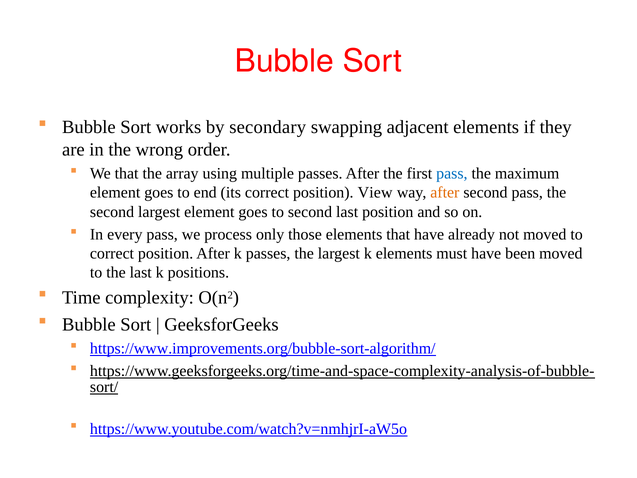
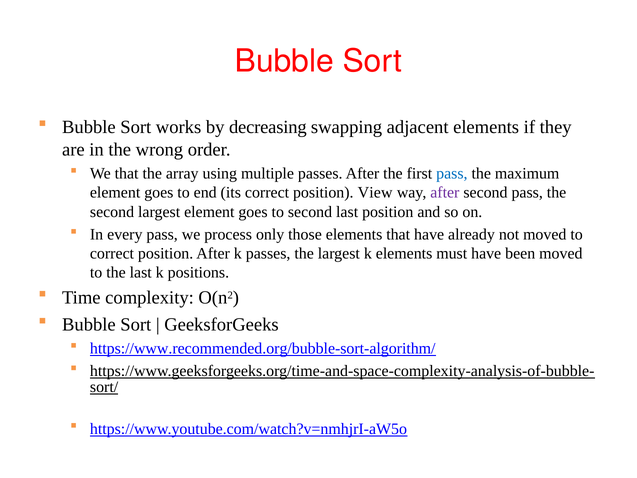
secondary: secondary -> decreasing
after at (445, 193) colour: orange -> purple
https://www.improvements.org/bubble-sort-algorithm/: https://www.improvements.org/bubble-sort-algorithm/ -> https://www.recommended.org/bubble-sort-algorithm/
